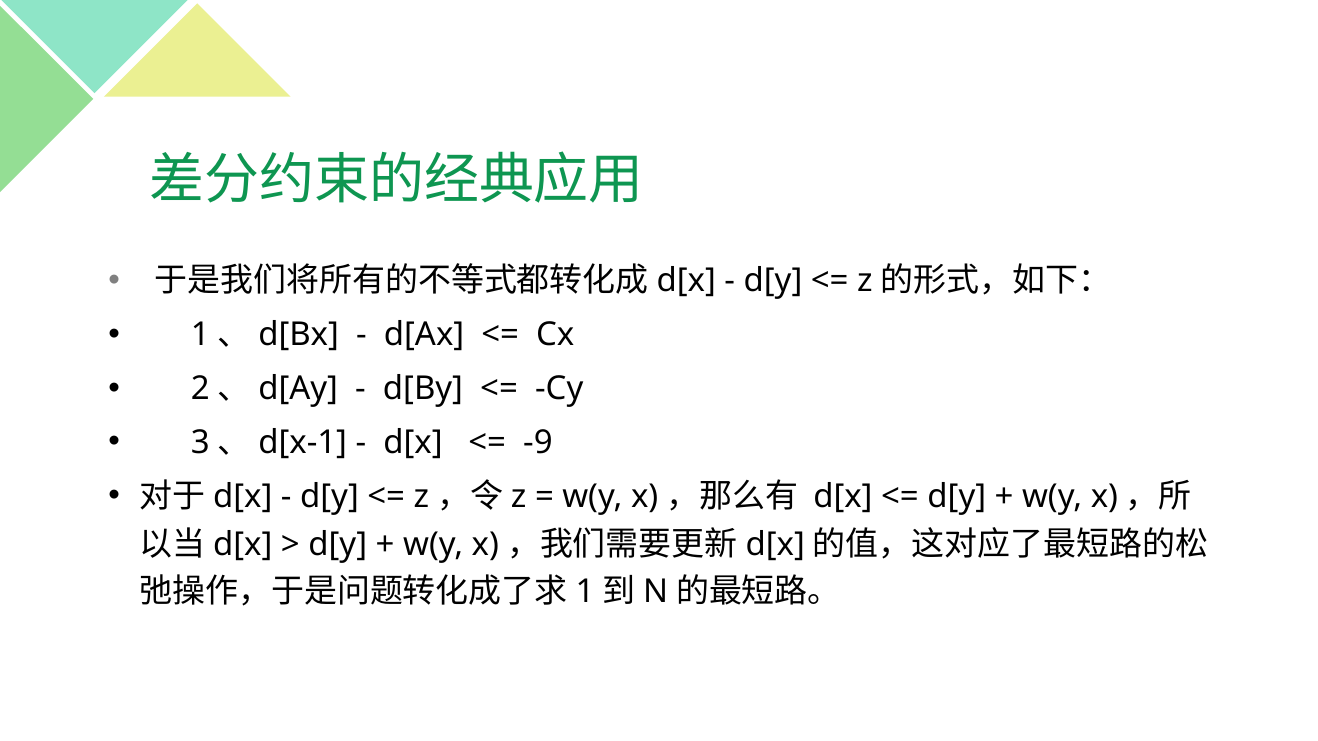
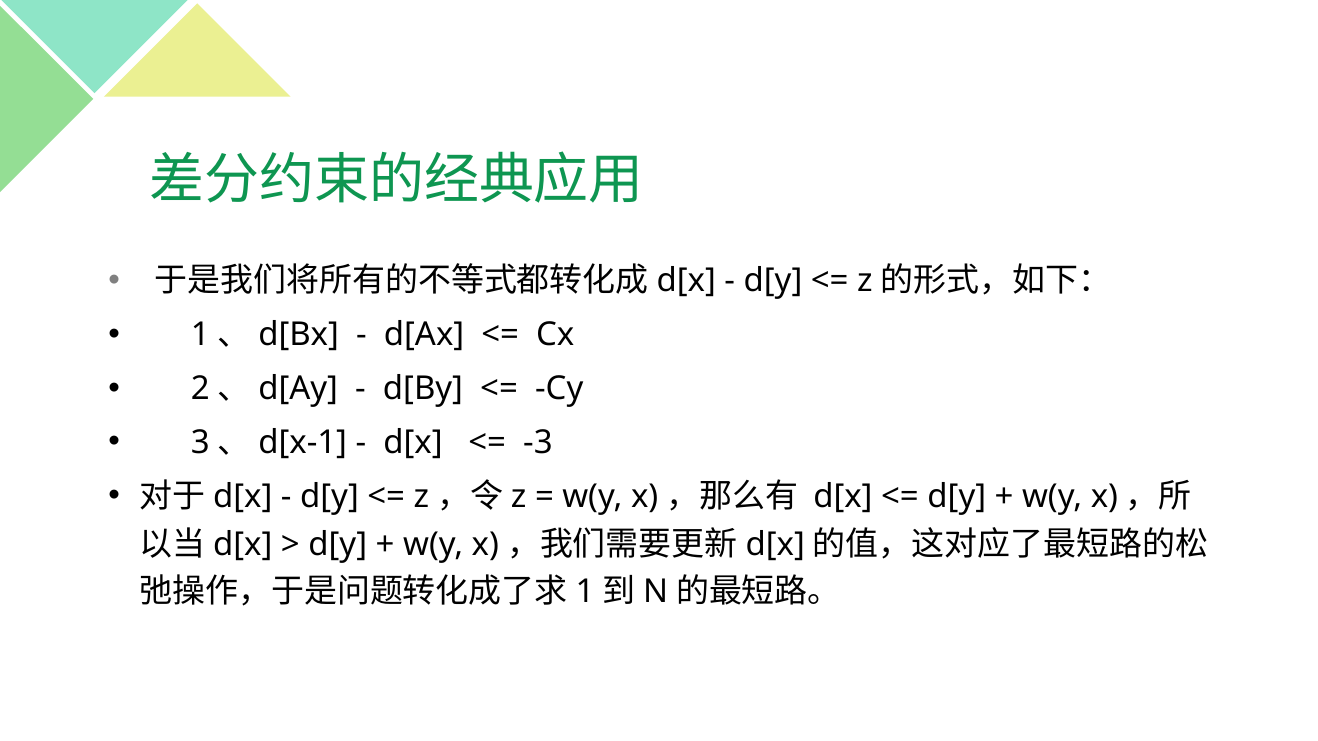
-9: -9 -> -3
